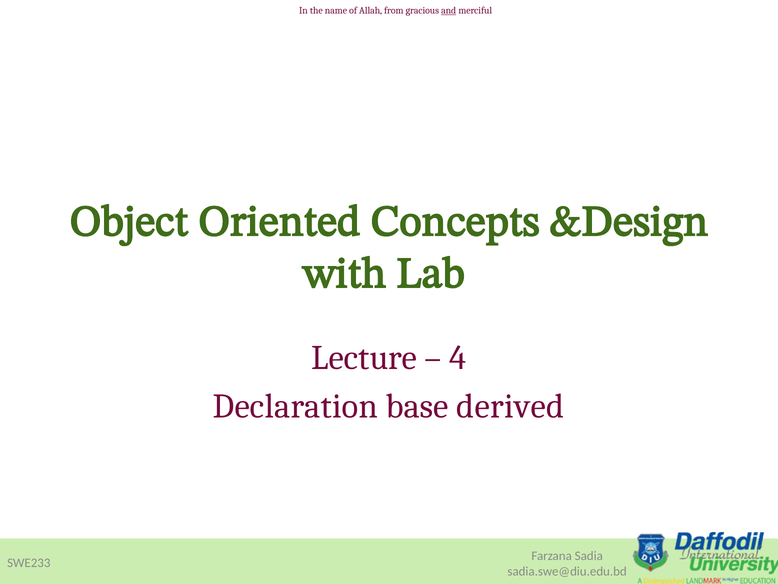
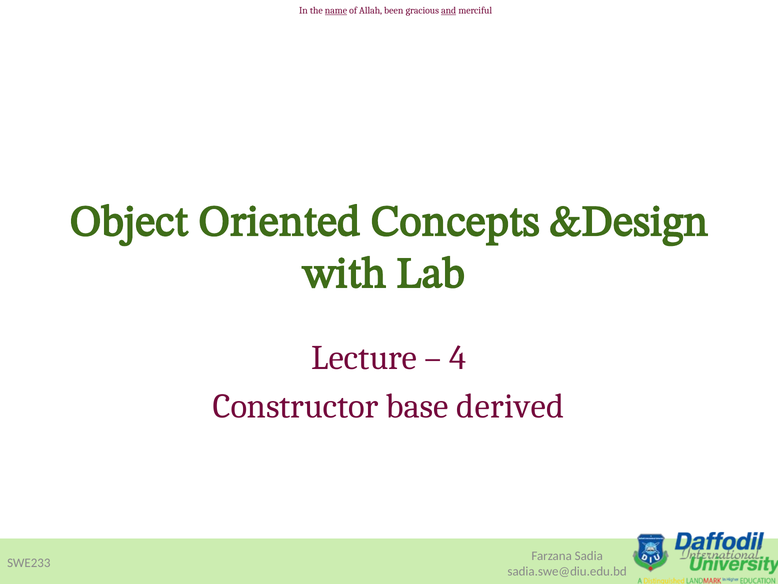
name underline: none -> present
from: from -> been
Declaration: Declaration -> Constructor
